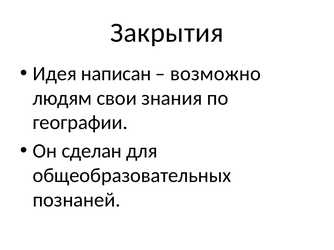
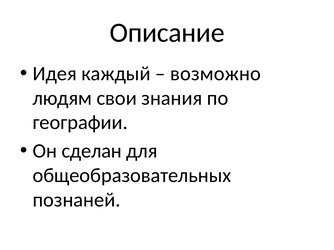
Закрытия: Закрытия -> Описание
написан: написан -> каждый
